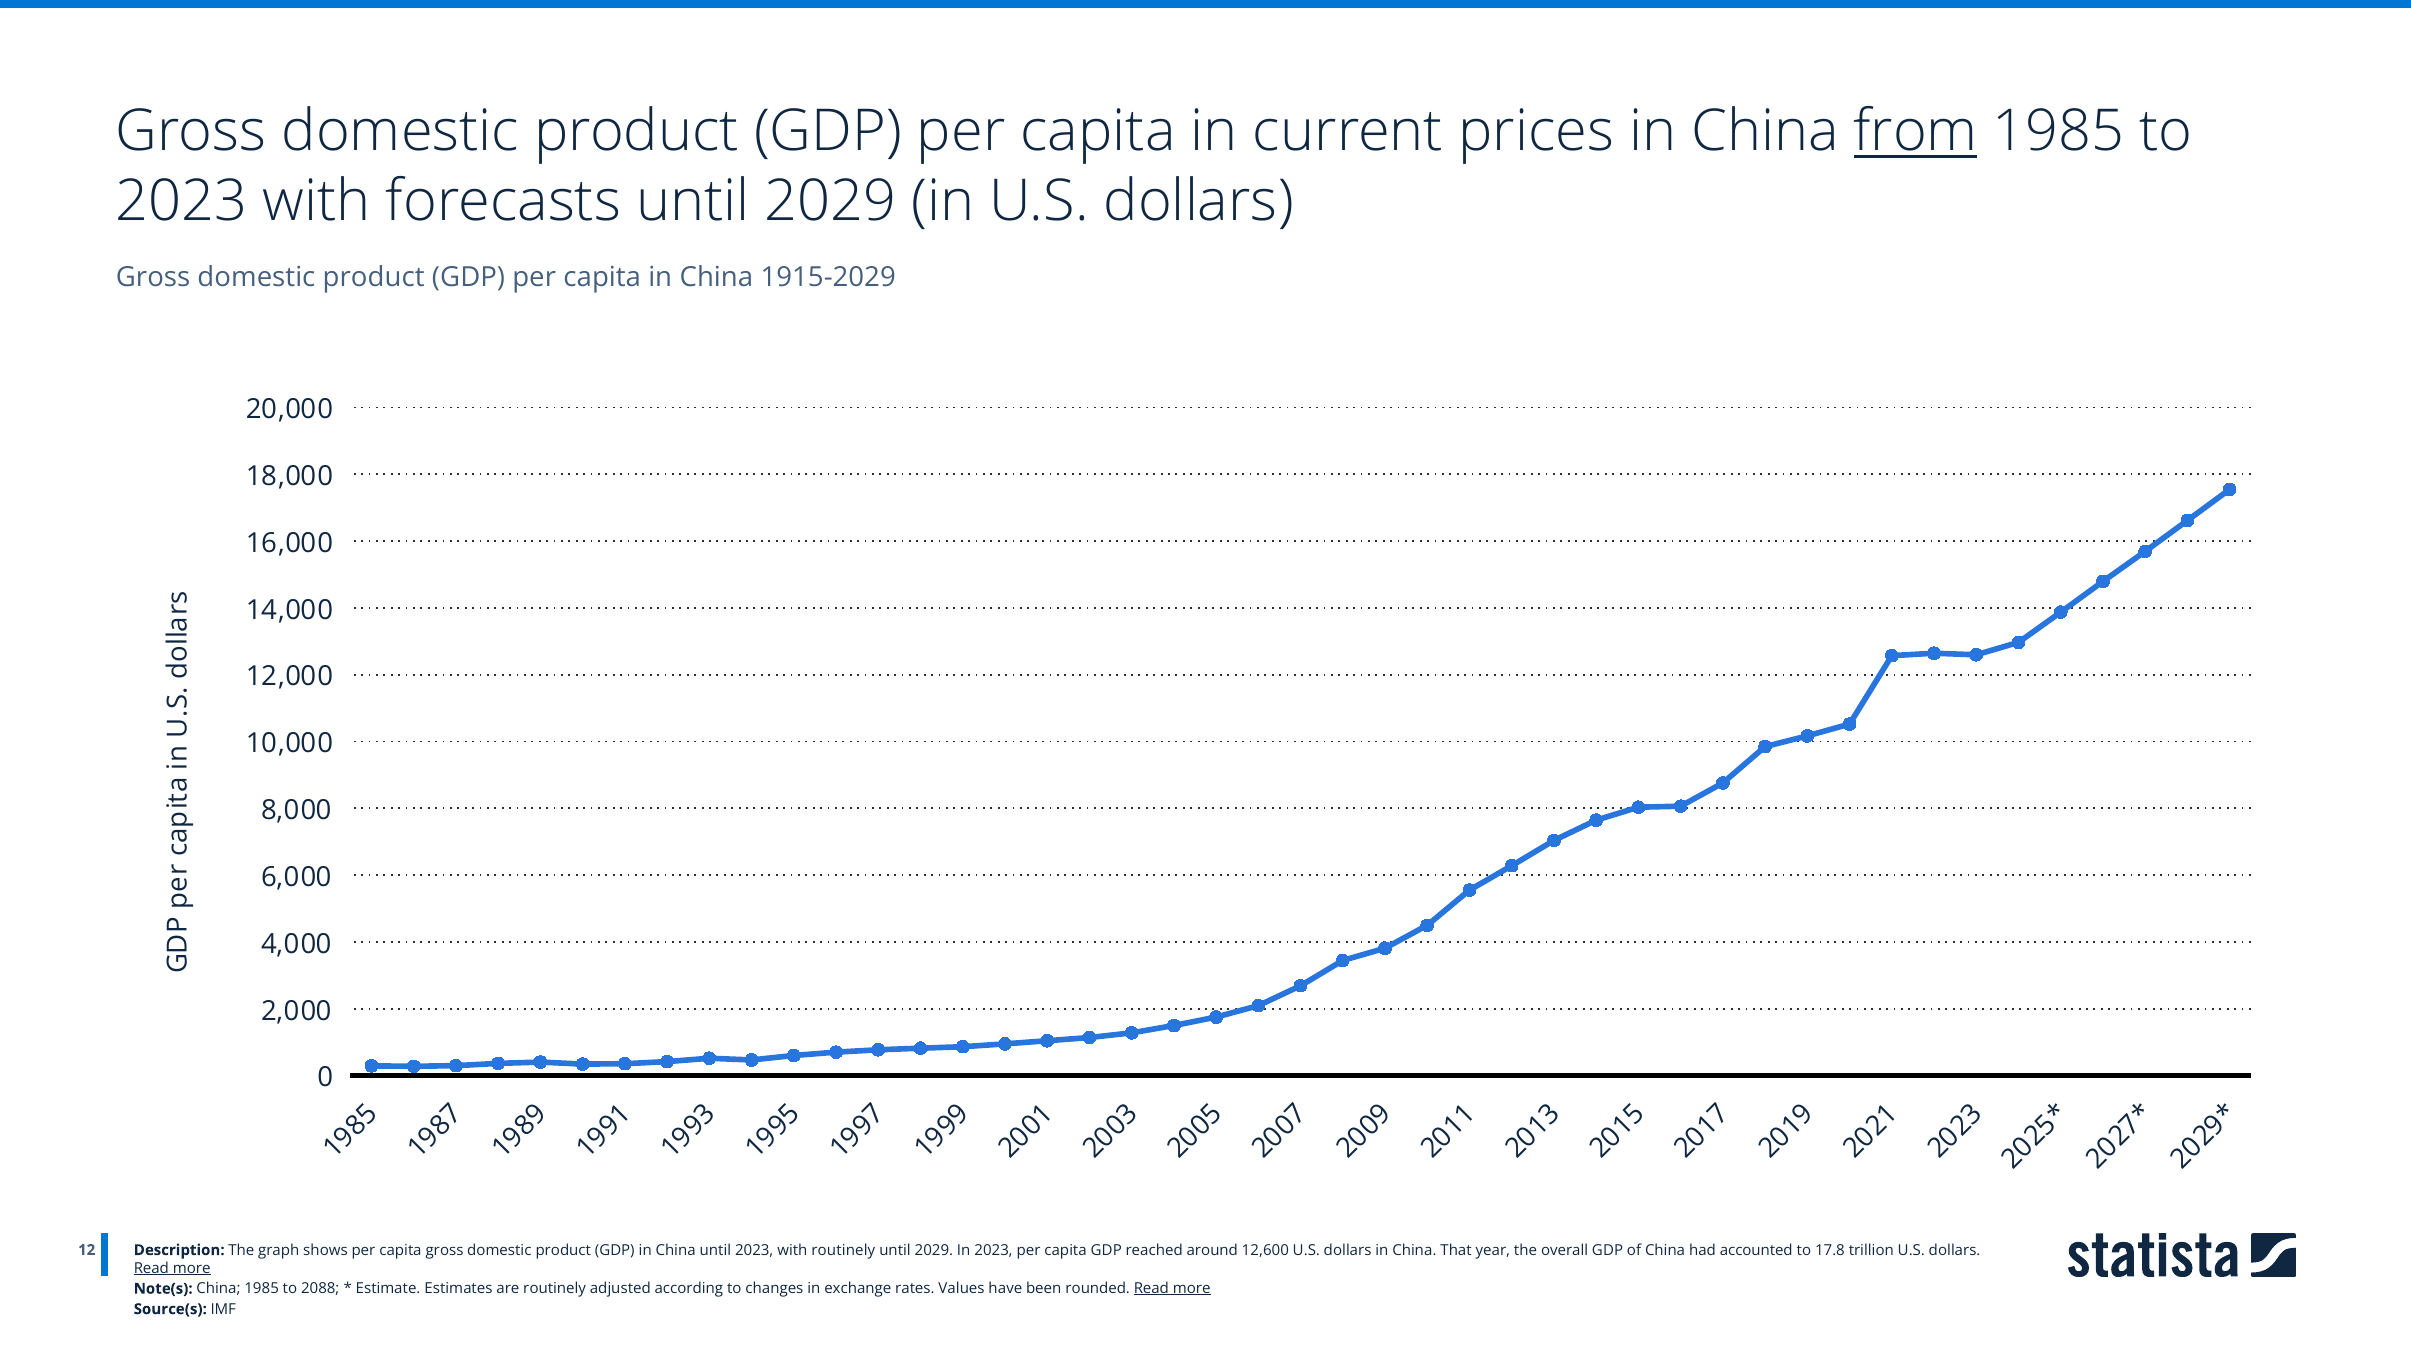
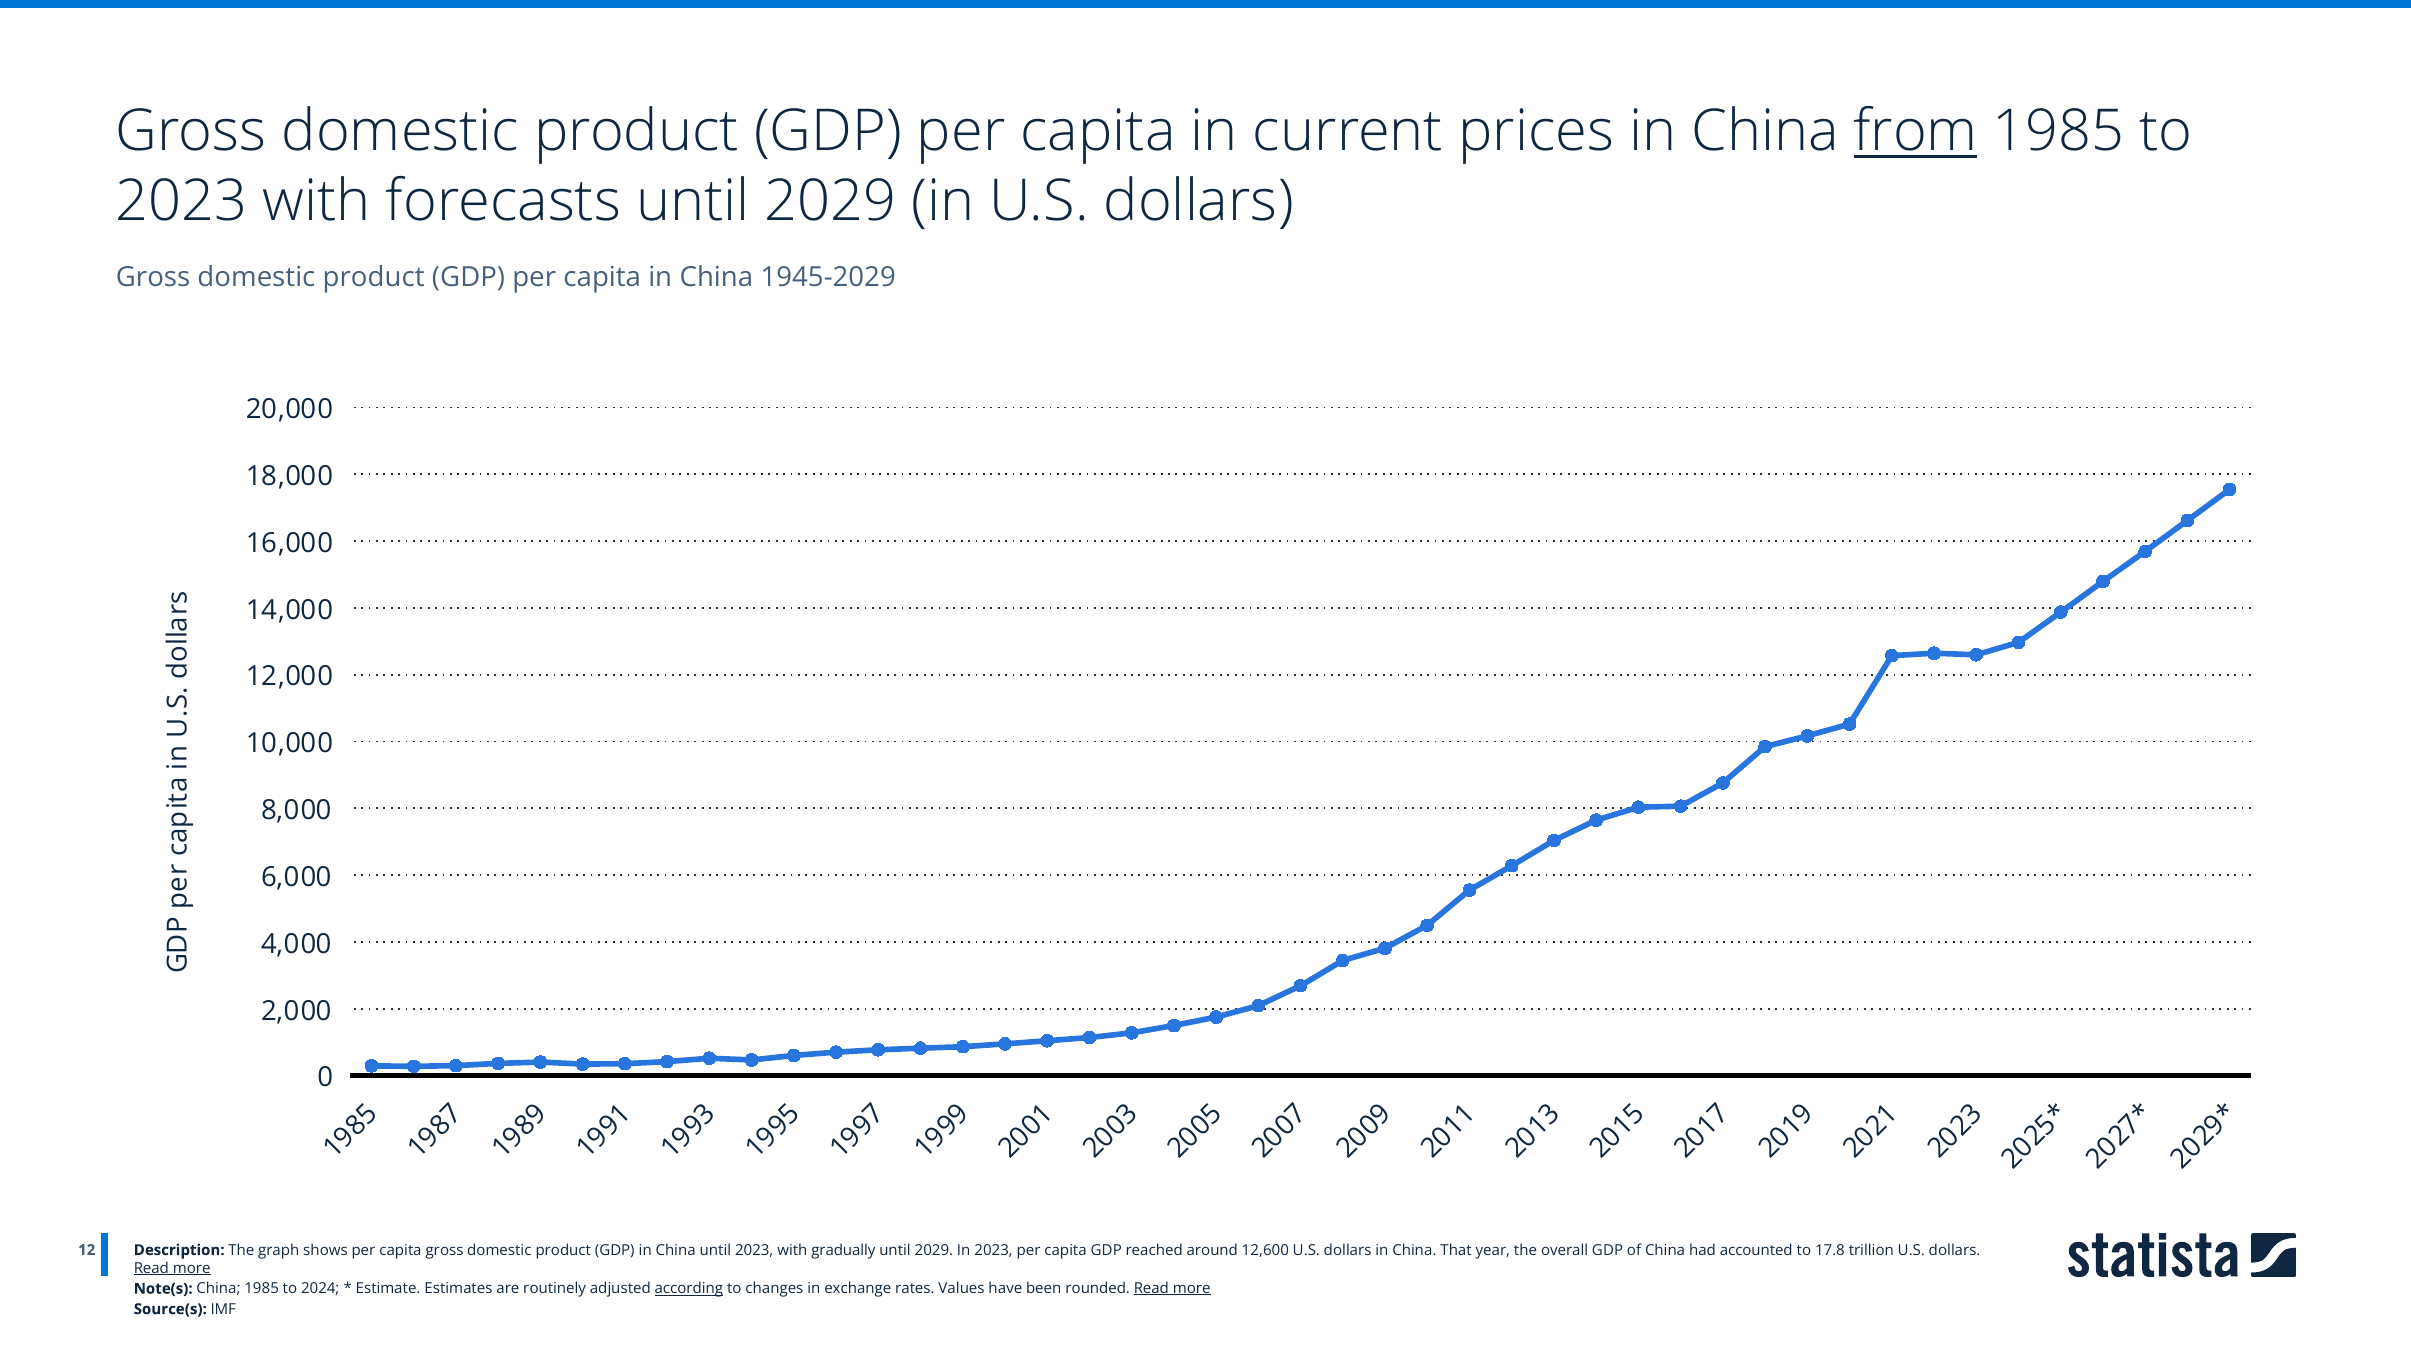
1915-2029: 1915-2029 -> 1945-2029
with routinely: routinely -> gradually
2088: 2088 -> 2024
according underline: none -> present
